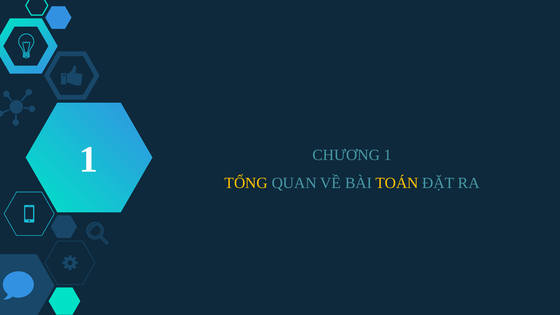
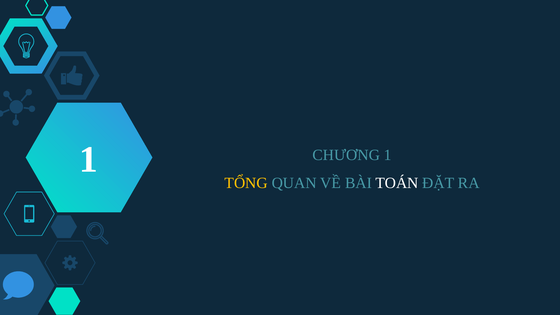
TOÁN colour: yellow -> white
